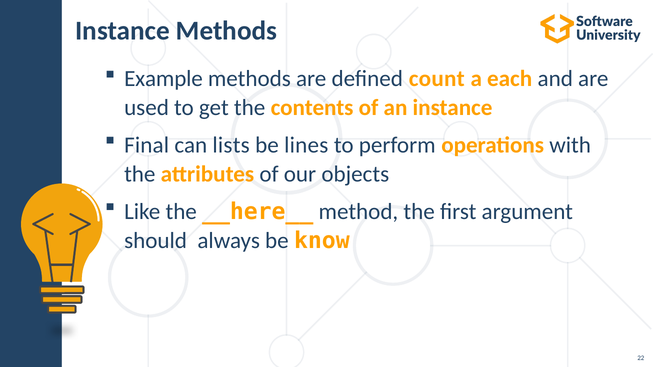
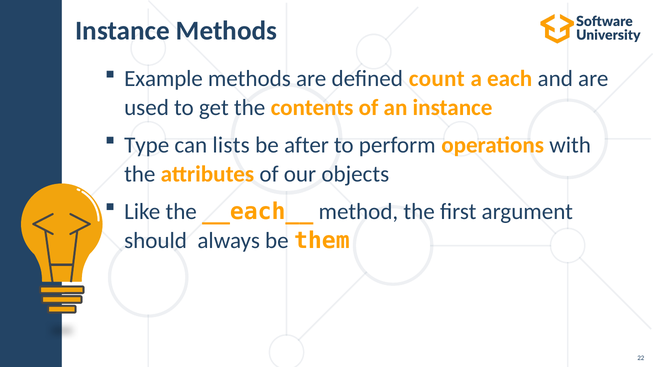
Final: Final -> Type
lines: lines -> after
__here__: __here__ -> __each__
know: know -> them
